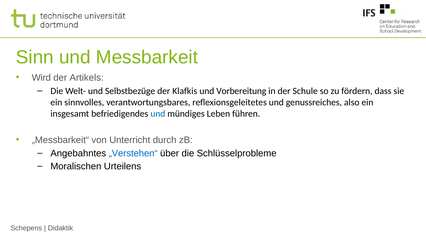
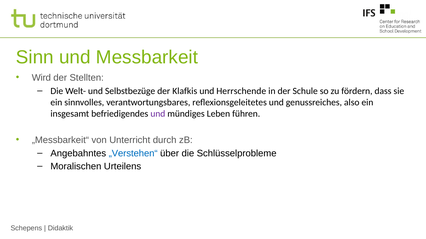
Artikels: Artikels -> Stellten
Vorbereitung: Vorbereitung -> Herrschende
und at (158, 114) colour: blue -> purple
